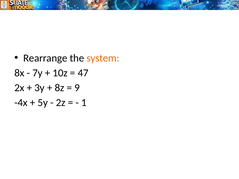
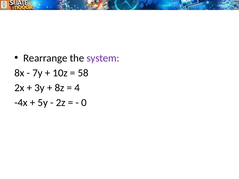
system colour: orange -> purple
47: 47 -> 58
9: 9 -> 4
1: 1 -> 0
